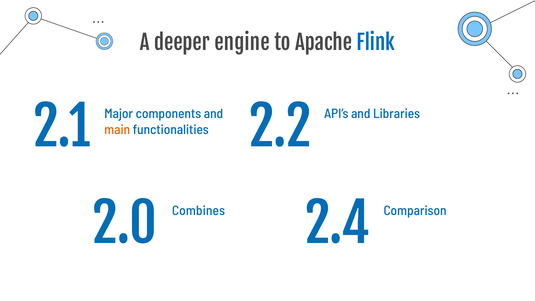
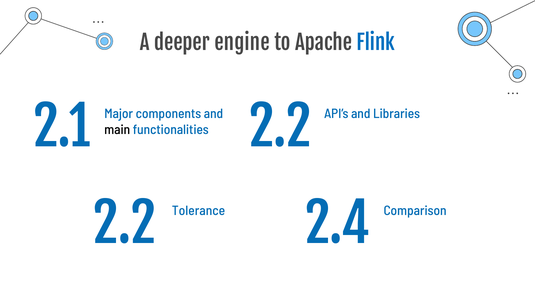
main colour: orange -> black
Combines: Combines -> Tolerance
2.0 at (125, 226): 2.0 -> 2.2
